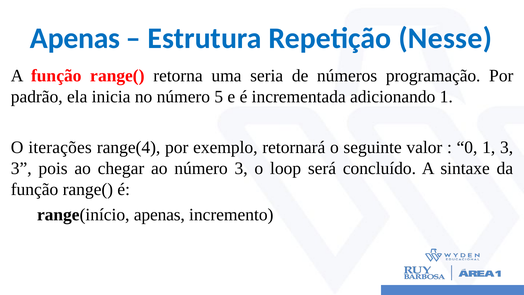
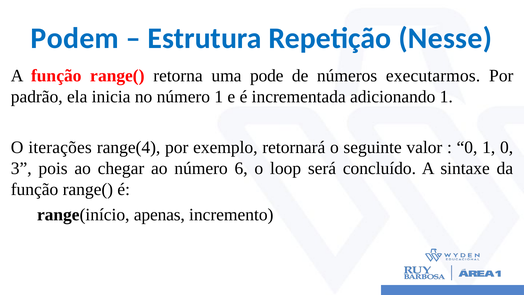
Apenas at (75, 38): Apenas -> Podem
seria: seria -> pode
programação: programação -> executarmos
número 5: 5 -> 1
1 3: 3 -> 0
número 3: 3 -> 6
